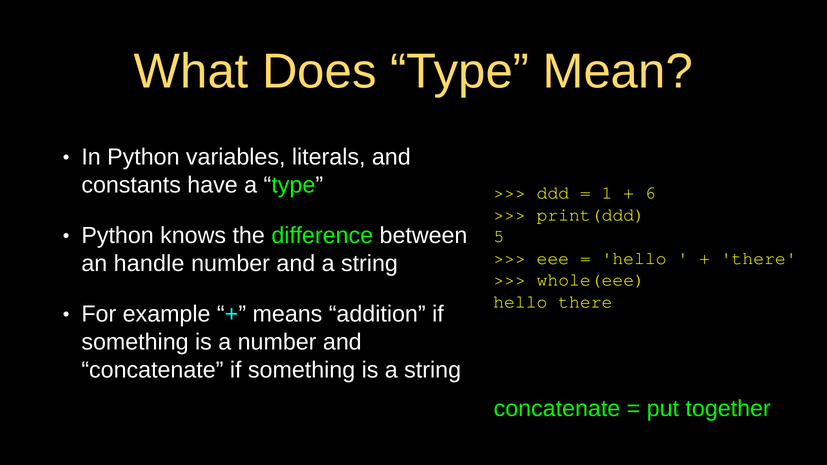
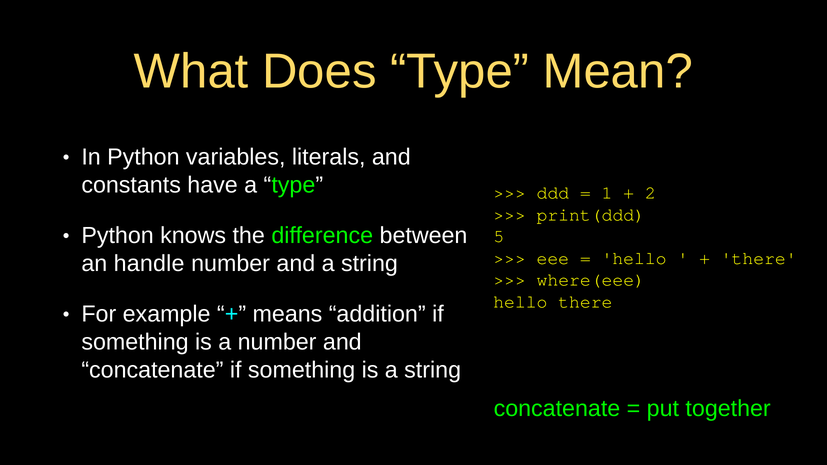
6: 6 -> 2
whole(eee: whole(eee -> where(eee
